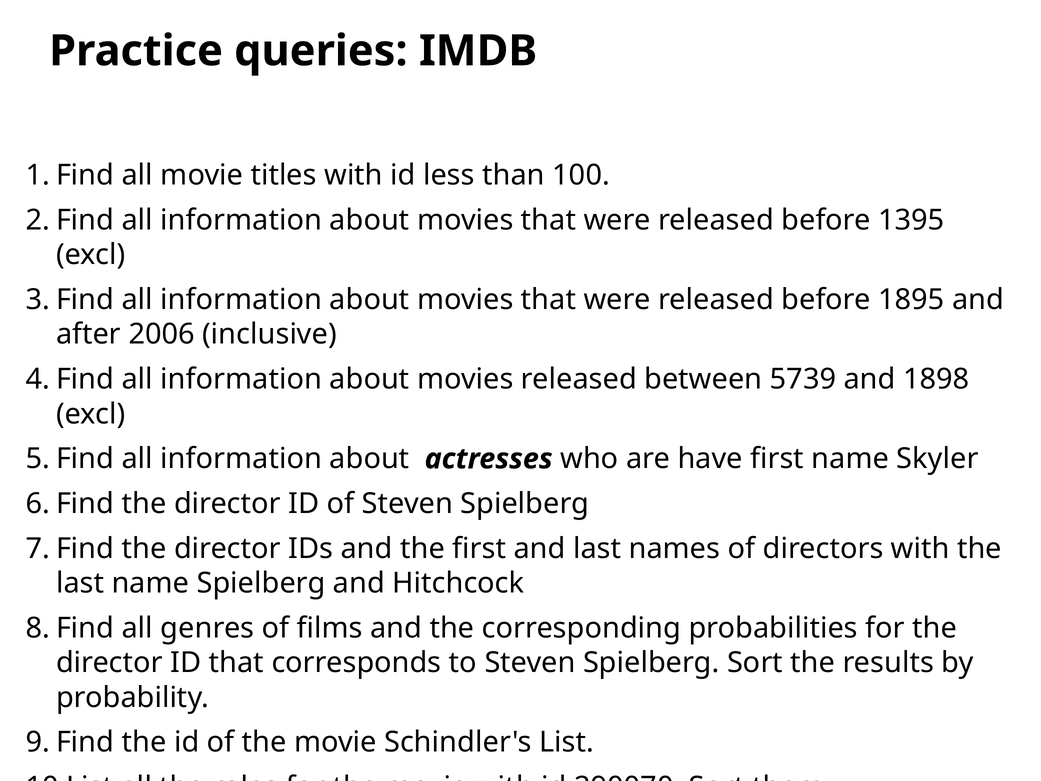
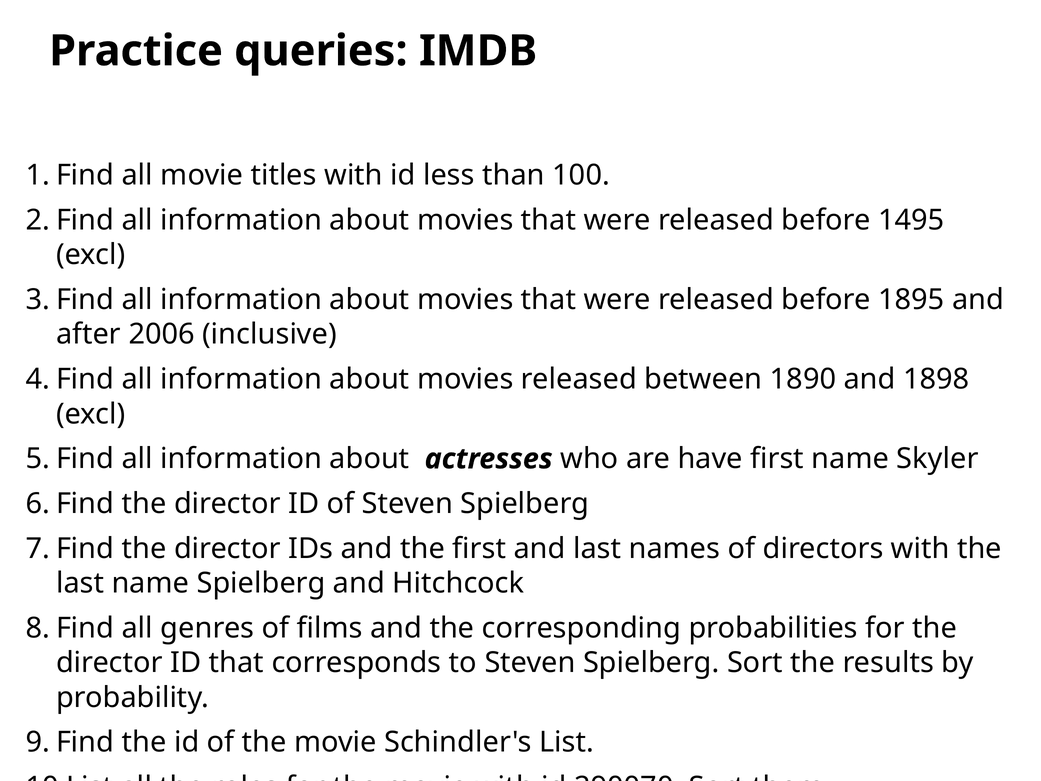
1395: 1395 -> 1495
5739: 5739 -> 1890
